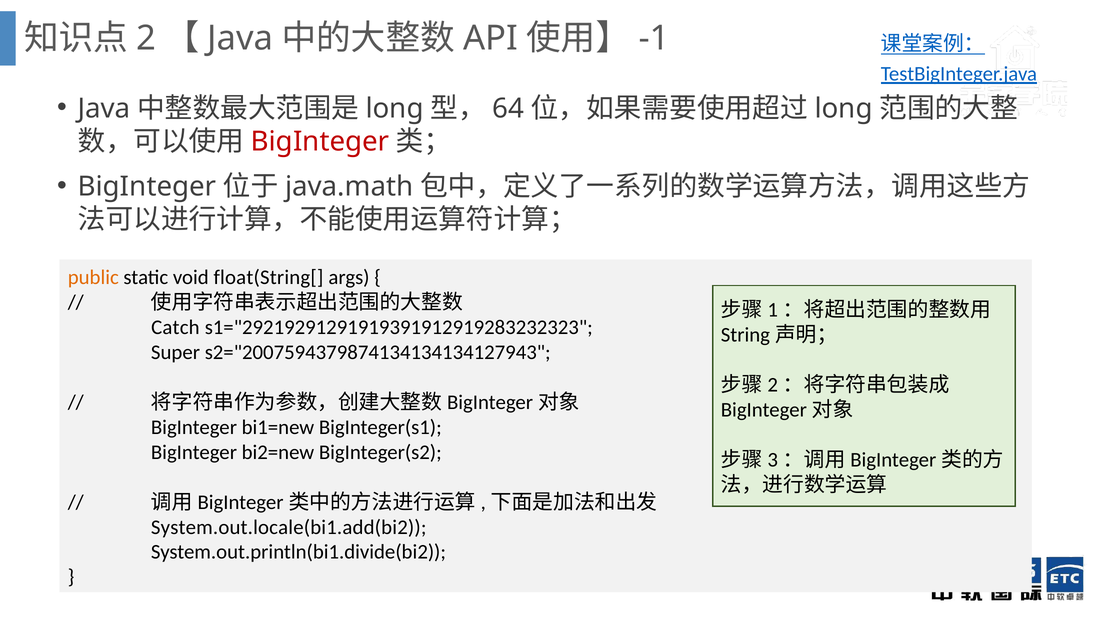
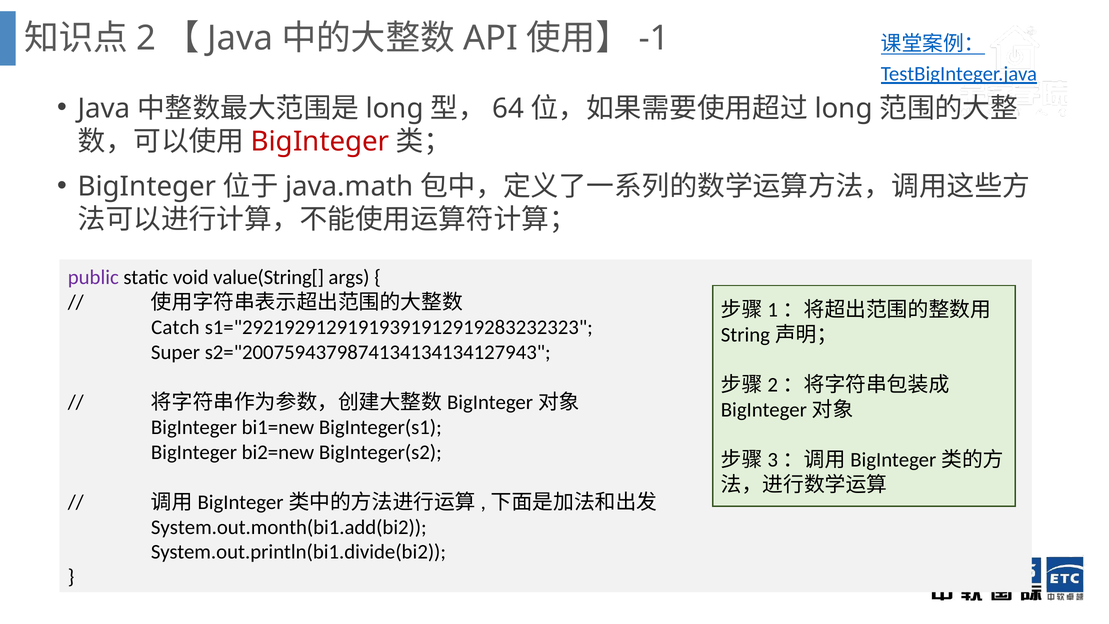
public colour: orange -> purple
float(String[: float(String[ -> value(String[
System.out.locale(bi1.add(bi2: System.out.locale(bi1.add(bi2 -> System.out.month(bi1.add(bi2
